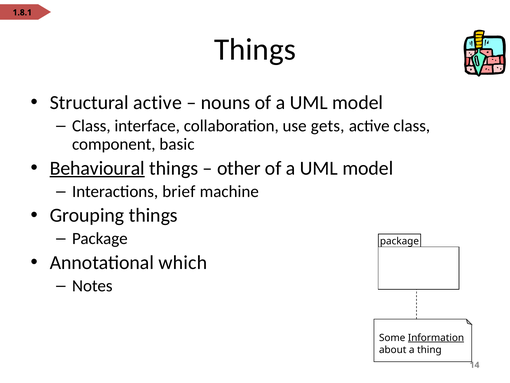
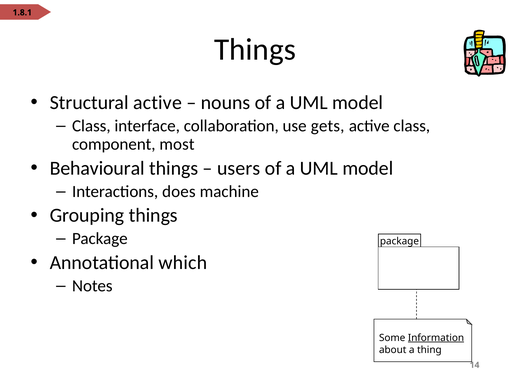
basic: basic -> most
Behavioural underline: present -> none
other: other -> users
brief: brief -> does
